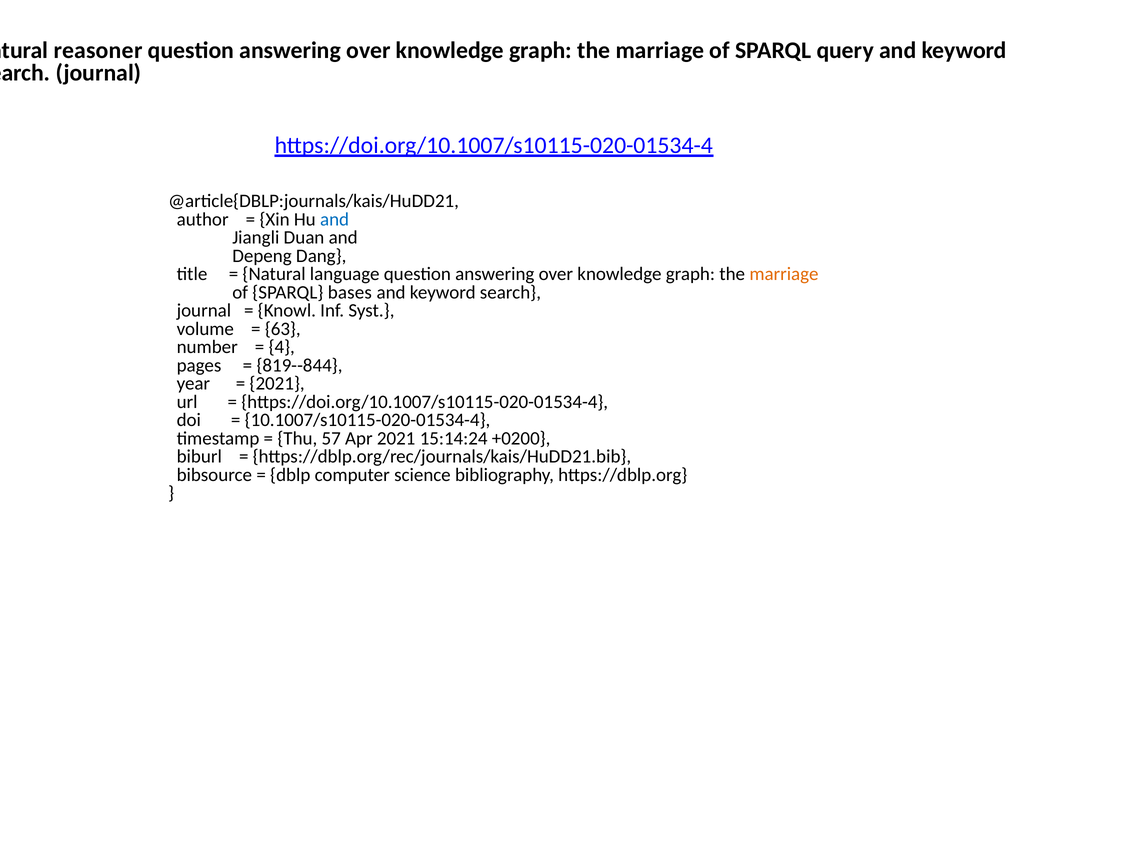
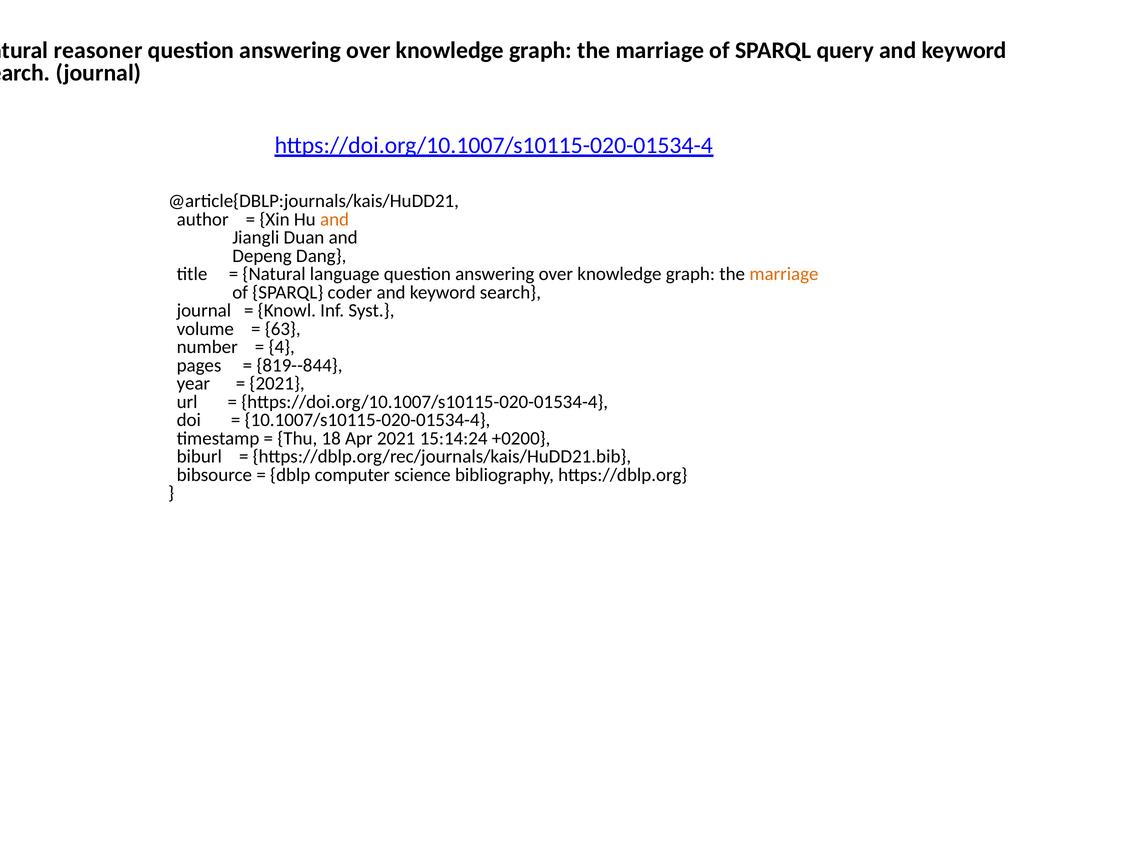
and at (335, 219) colour: blue -> orange
bases: bases -> coder
57: 57 -> 18
